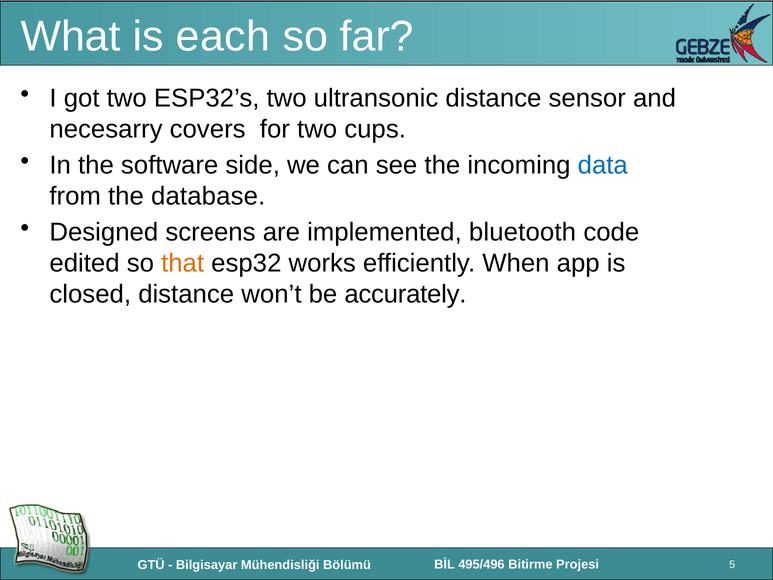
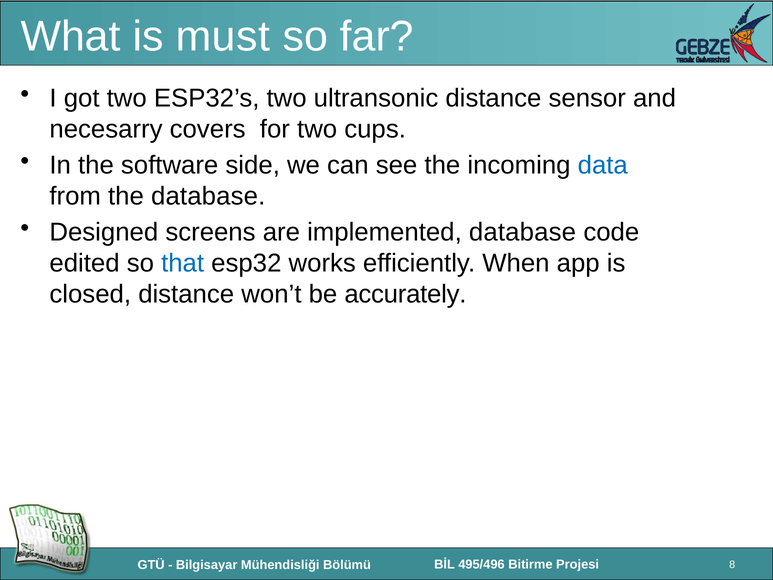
each: each -> must
implemented bluetooth: bluetooth -> database
that colour: orange -> blue
5: 5 -> 8
